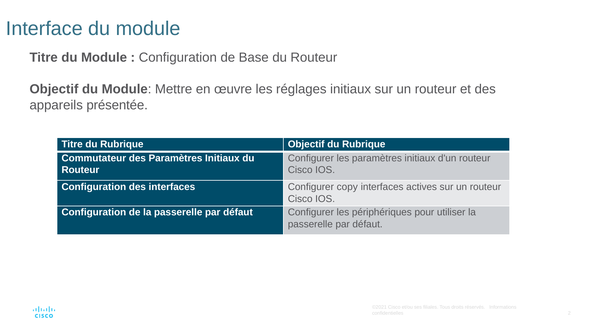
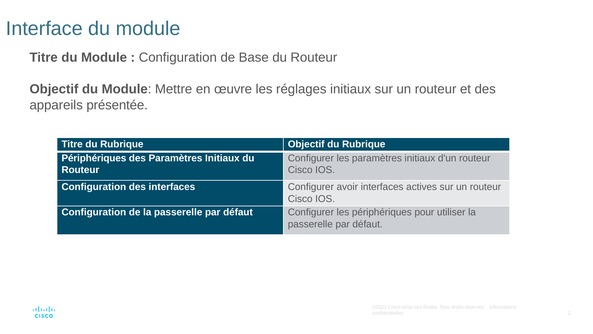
Commutateur at (94, 158): Commutateur -> Périphériques
copy: copy -> avoir
